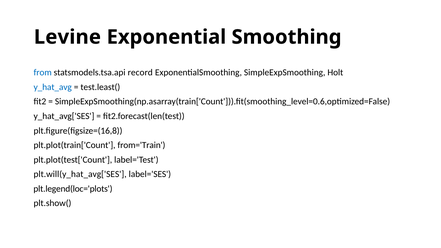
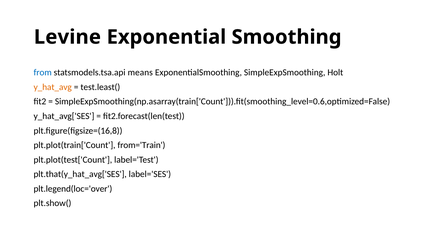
record: record -> means
y_hat_avg colour: blue -> orange
plt.will(y_hat_avg['SES: plt.will(y_hat_avg['SES -> plt.that(y_hat_avg['SES
plt.legend(loc='plots: plt.legend(loc='plots -> plt.legend(loc='over
